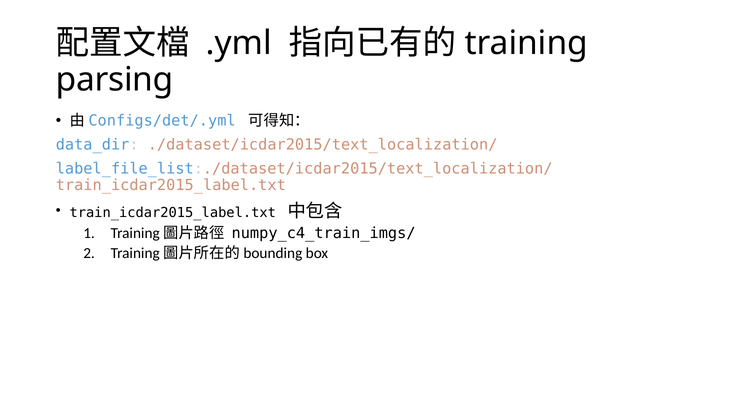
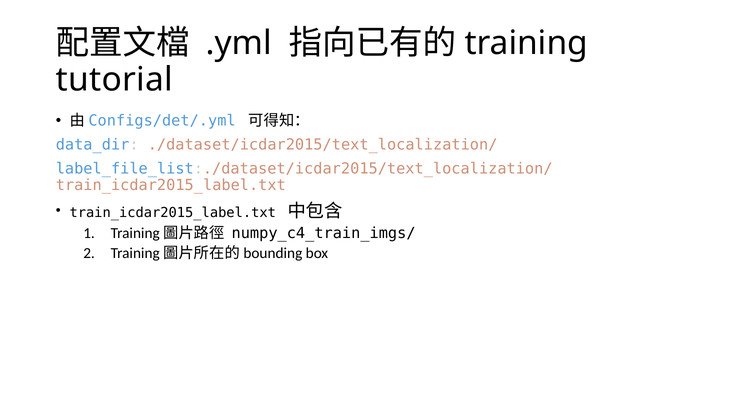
parsing: parsing -> tutorial
